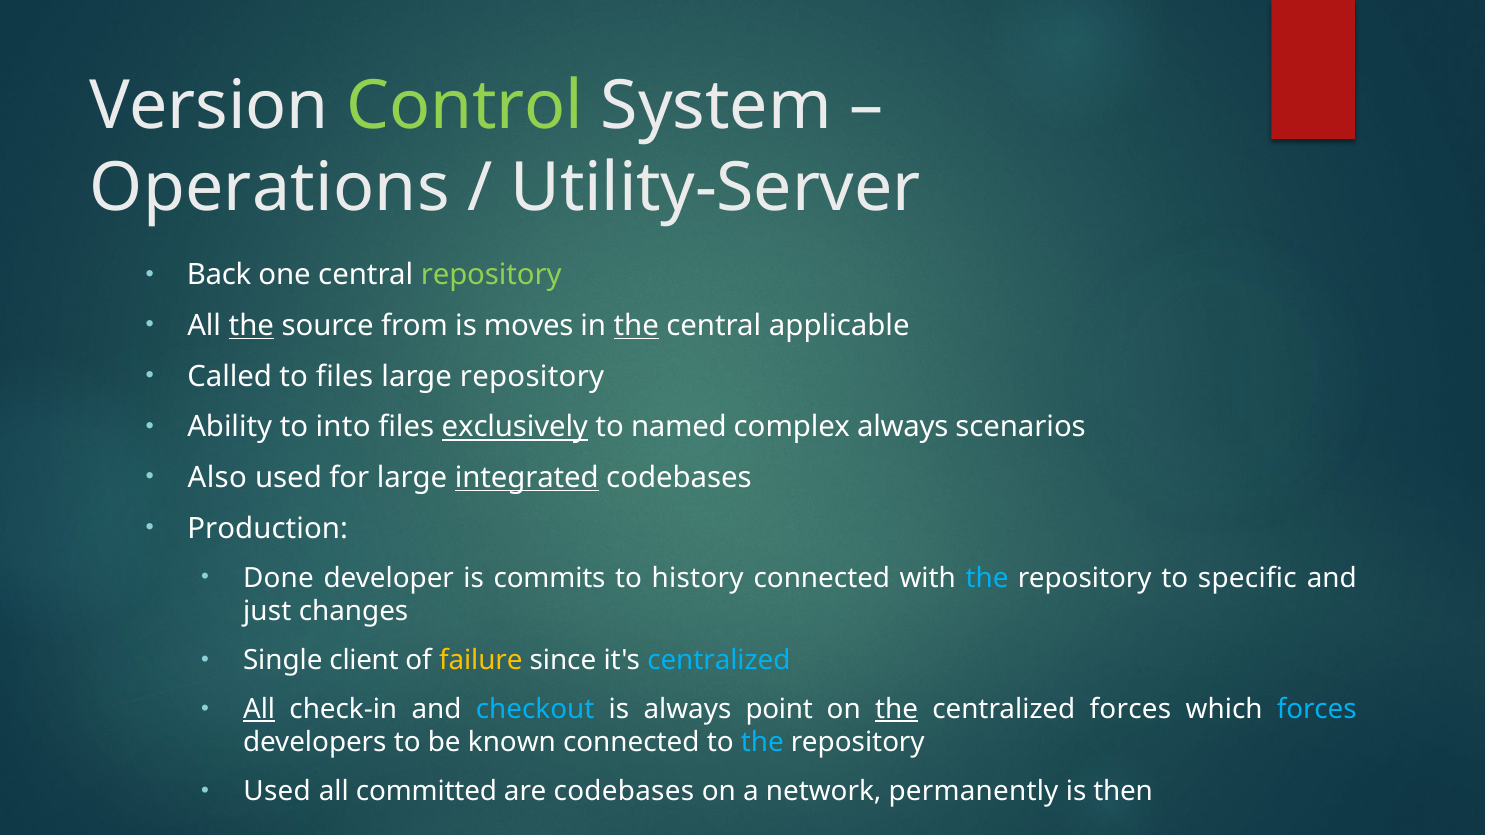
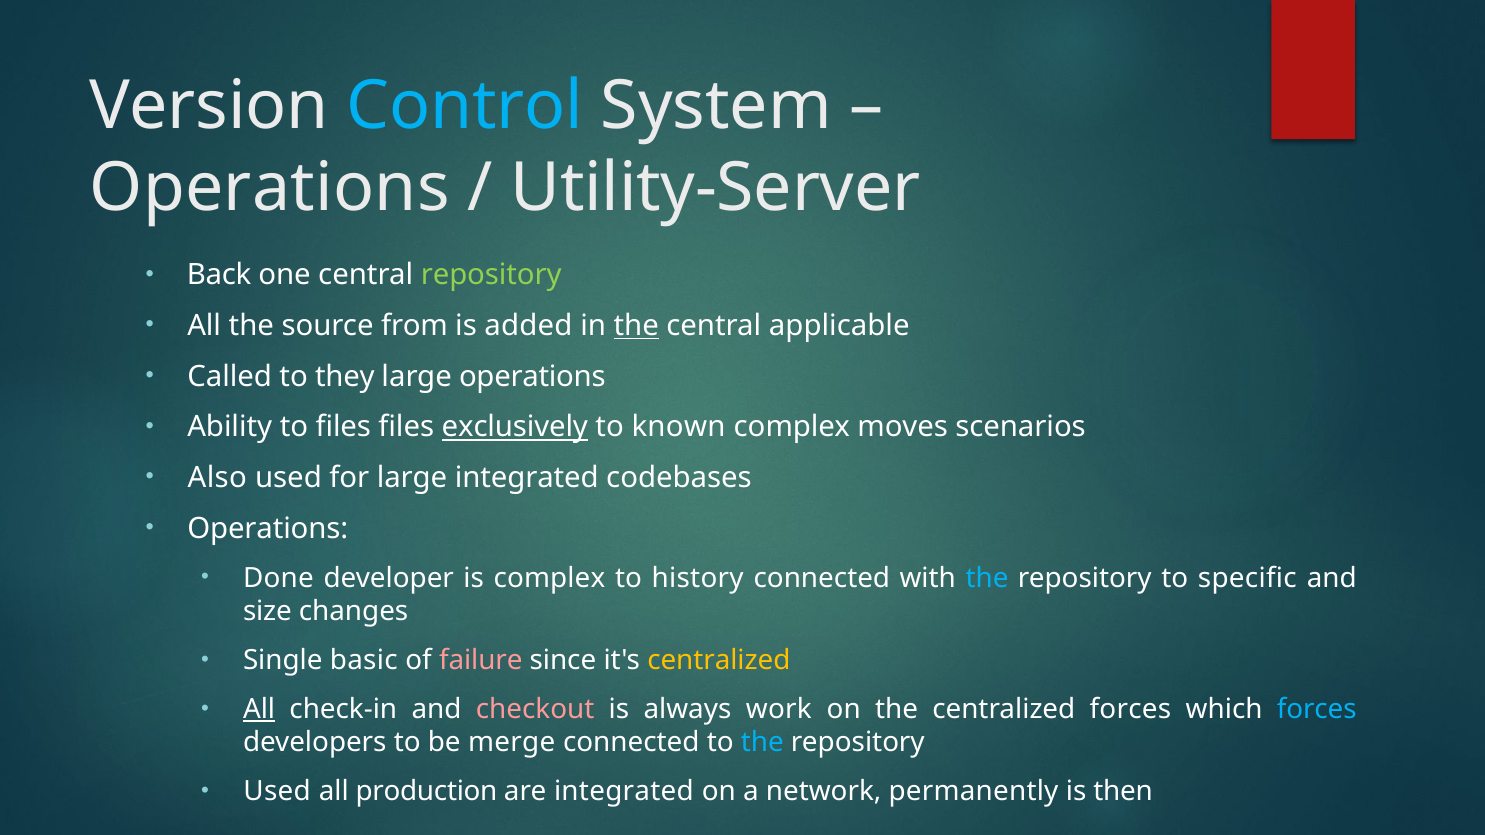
Control colour: light green -> light blue
the at (251, 326) underline: present -> none
moves: moves -> added
to files: files -> they
large repository: repository -> operations
to into: into -> files
named: named -> known
complex always: always -> moves
integrated at (527, 478) underline: present -> none
Production at (268, 529): Production -> Operations
is commits: commits -> complex
just: just -> size
client: client -> basic
failure colour: yellow -> pink
centralized at (719, 661) colour: light blue -> yellow
checkout colour: light blue -> pink
point: point -> work
the at (896, 710) underline: present -> none
known: known -> merge
committed: committed -> production
are codebases: codebases -> integrated
